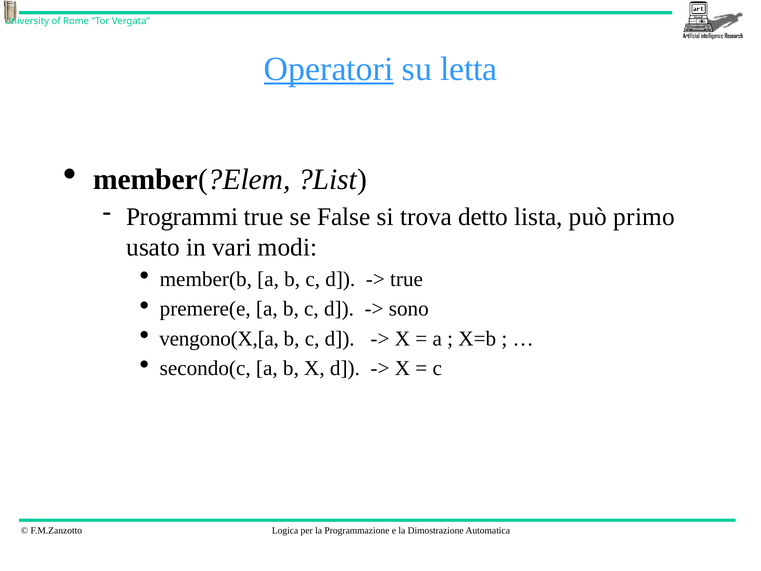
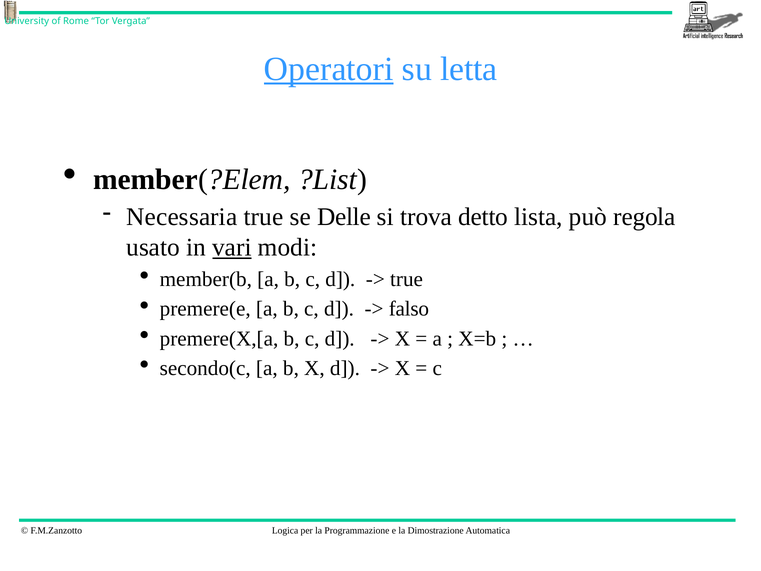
Programmi: Programmi -> Necessaria
False: False -> Delle
primo: primo -> regola
vari underline: none -> present
sono: sono -> falso
vengono(X,[a: vengono(X,[a -> premere(X,[a
